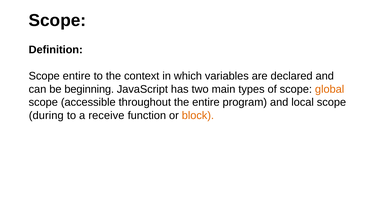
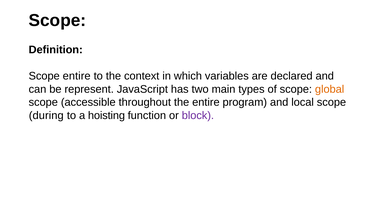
beginning: beginning -> represent
receive: receive -> hoisting
block colour: orange -> purple
